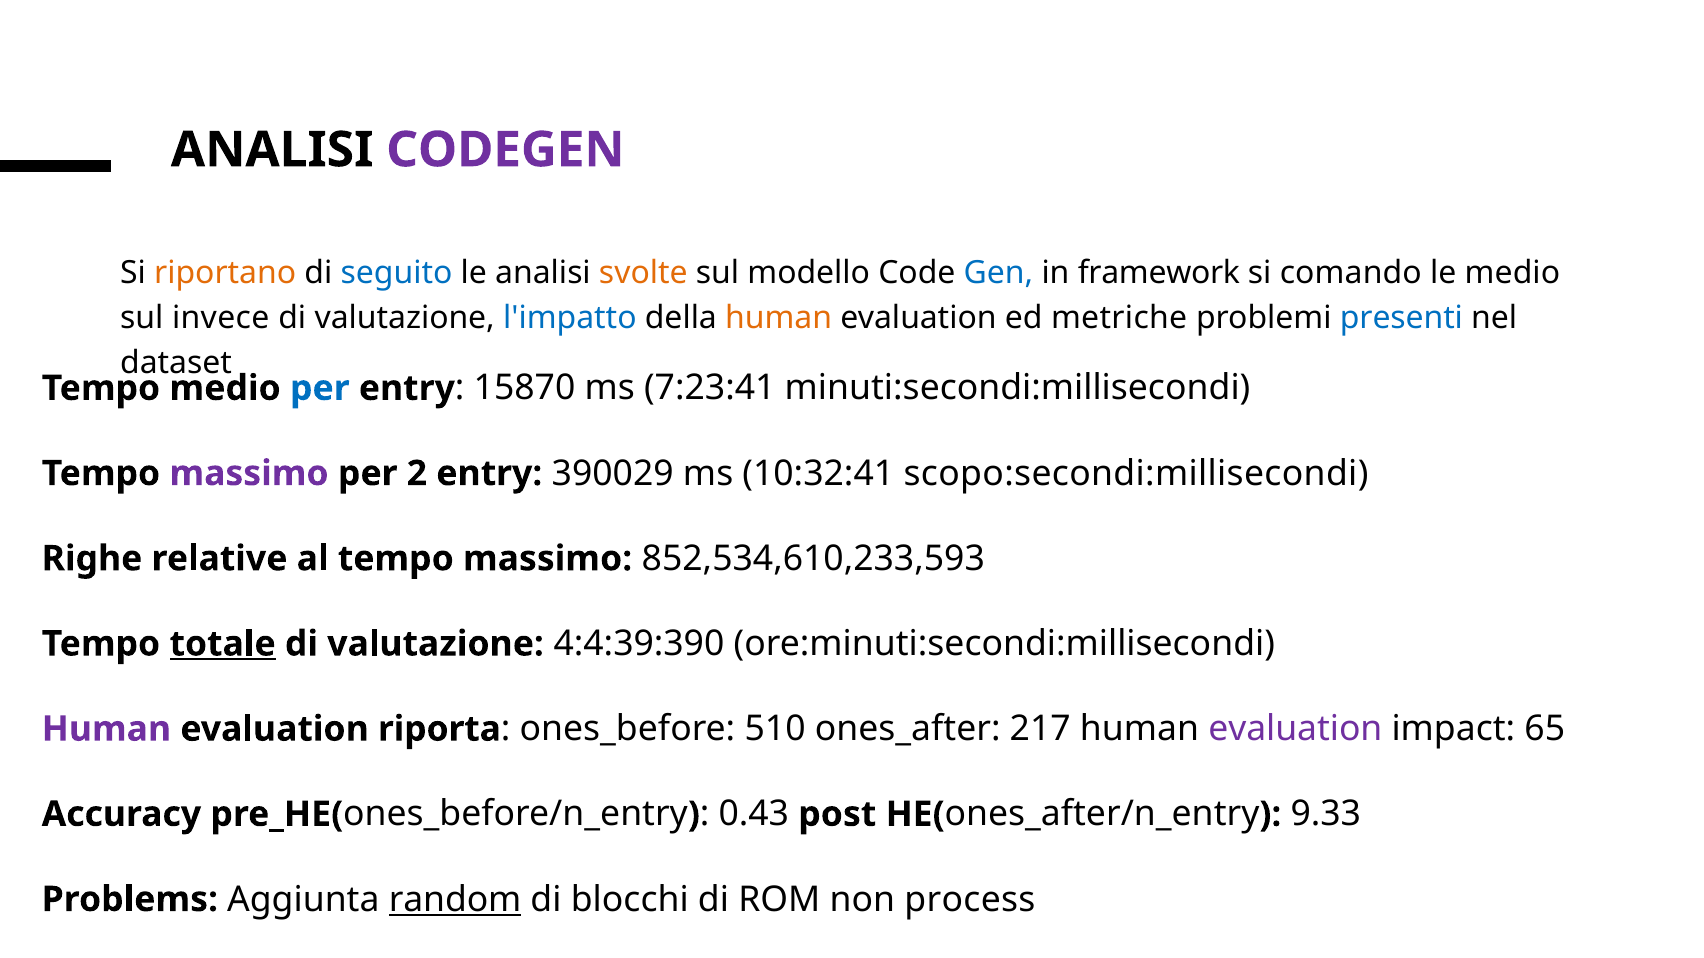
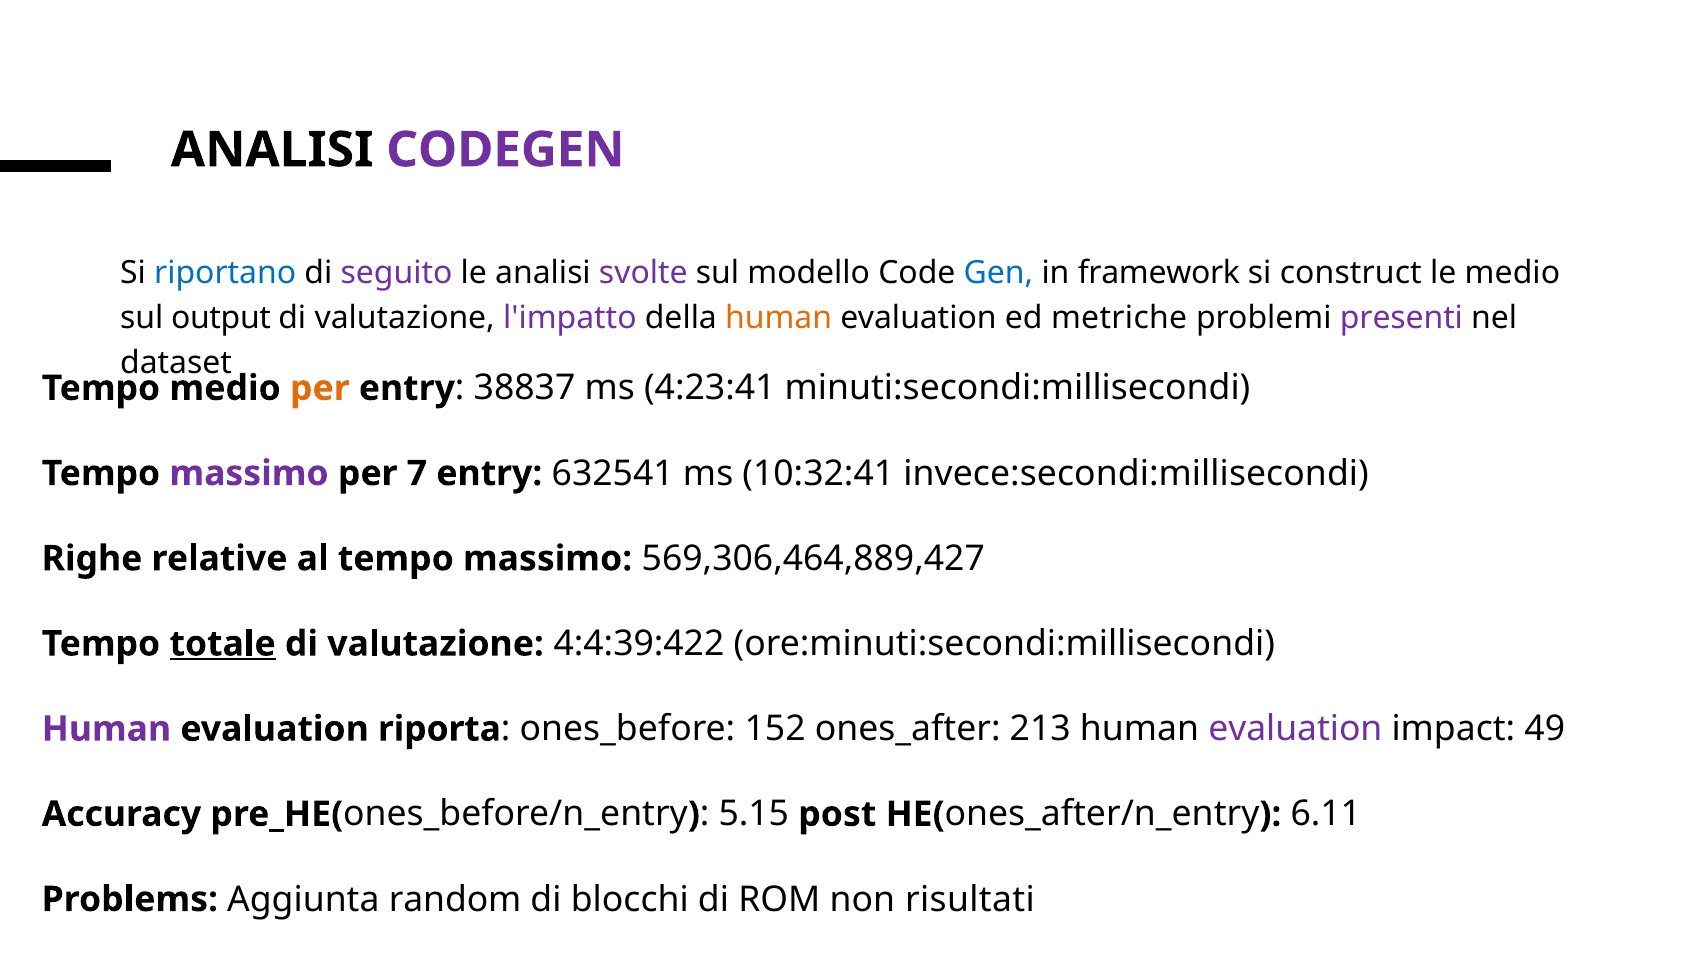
riportano colour: orange -> blue
seguito colour: blue -> purple
svolte colour: orange -> purple
comando: comando -> construct
invece: invece -> output
l'impatto colour: blue -> purple
presenti colour: blue -> purple
per at (320, 388) colour: blue -> orange
15870: 15870 -> 38837
7:23:41: 7:23:41 -> 4:23:41
2: 2 -> 7
390029: 390029 -> 632541
scopo:secondi:millisecondi: scopo:secondi:millisecondi -> invece:secondi:millisecondi
852,534,610,233,593: 852,534,610,233,593 -> 569,306,464,889,427
4:4:39:390: 4:4:39:390 -> 4:4:39:422
510: 510 -> 152
217: 217 -> 213
65: 65 -> 49
0.43: 0.43 -> 5.15
9.33: 9.33 -> 6.11
random underline: present -> none
process: process -> risultati
